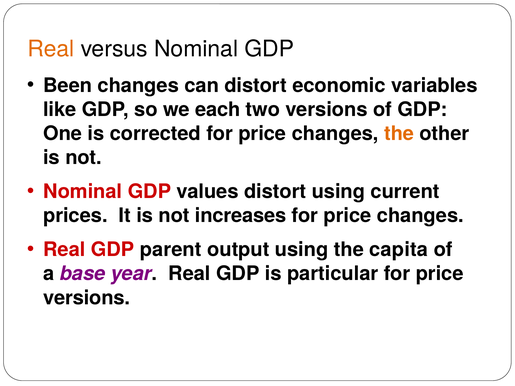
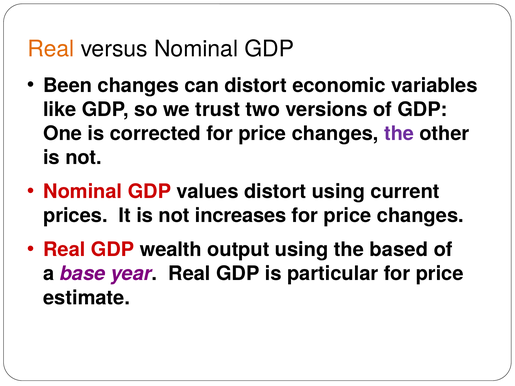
each: each -> trust
the at (399, 134) colour: orange -> purple
parent: parent -> wealth
capita: capita -> based
versions at (87, 298): versions -> estimate
